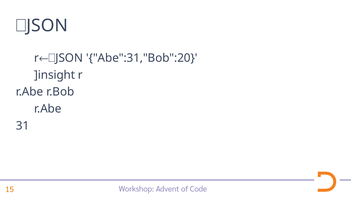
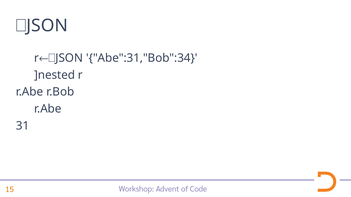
Abe":31,"Bob":20: Abe":31,"Bob":20 -> Abe":31,"Bob":34
]insight: ]insight -> ]nested
